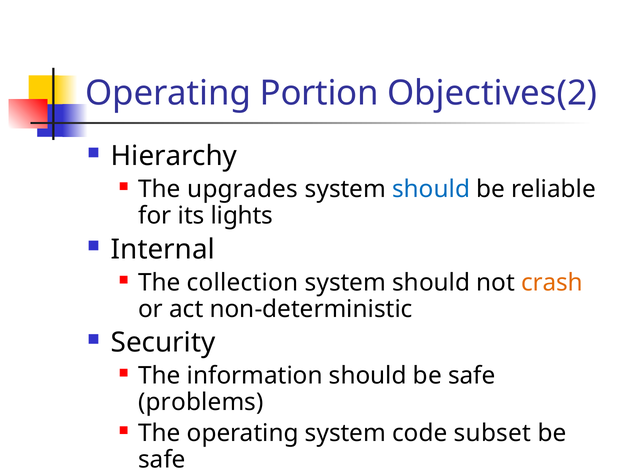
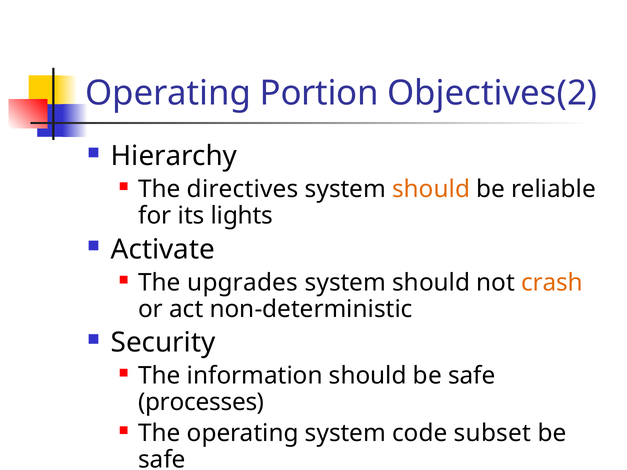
upgrades: upgrades -> directives
should at (431, 190) colour: blue -> orange
Internal: Internal -> Activate
collection: collection -> upgrades
problems: problems -> processes
